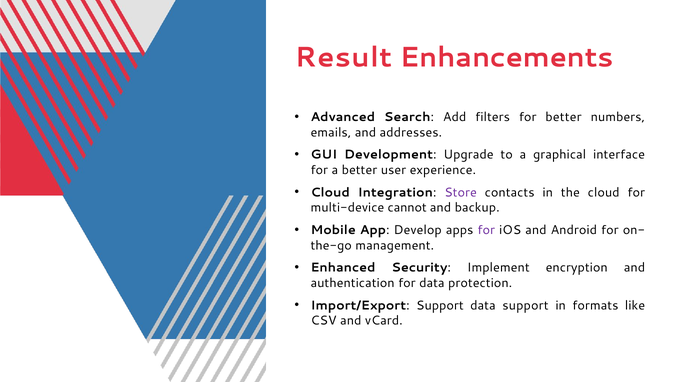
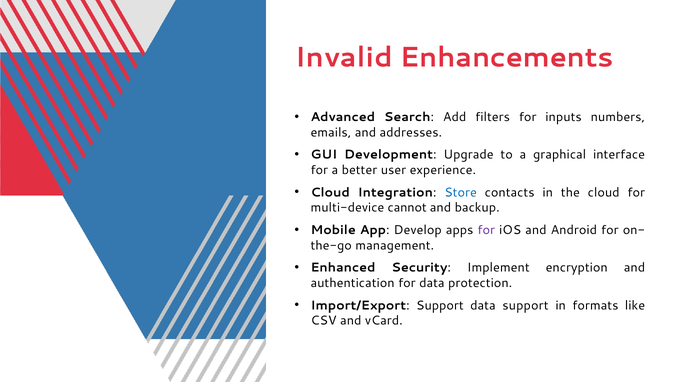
Result: Result -> Invalid
for better: better -> inputs
Store colour: purple -> blue
